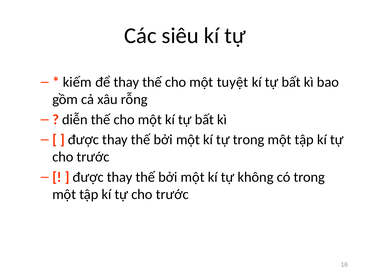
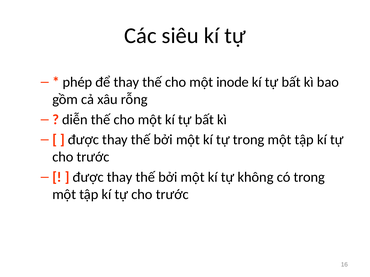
kiếm: kiếm -> phép
tuyệt: tuyệt -> inode
